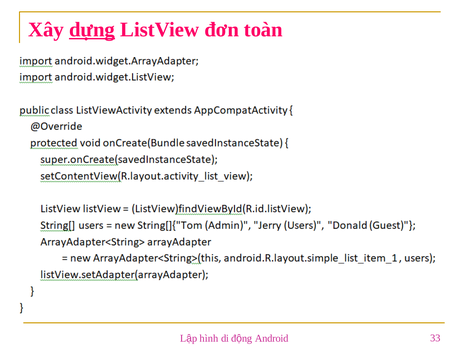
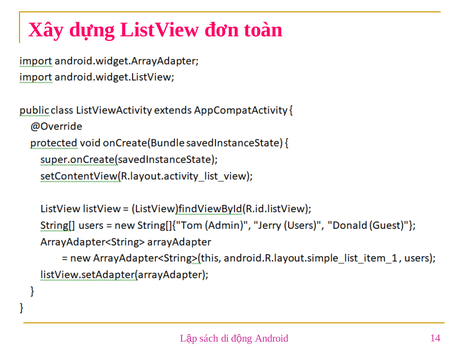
dựng underline: present -> none
hình: hình -> sách
33: 33 -> 14
